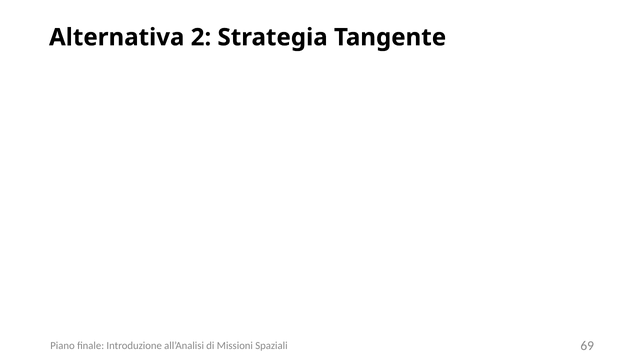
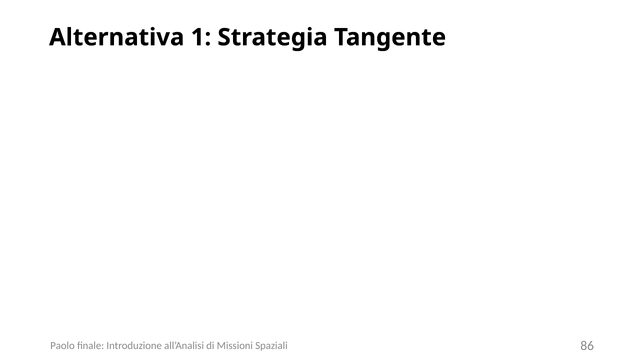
2: 2 -> 1
Piano: Piano -> Paolo
69: 69 -> 86
